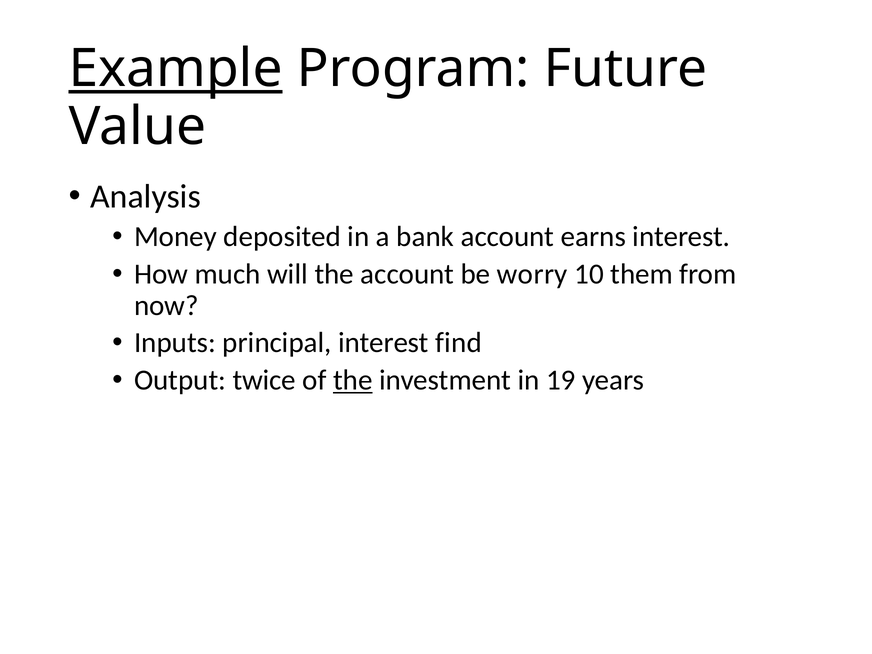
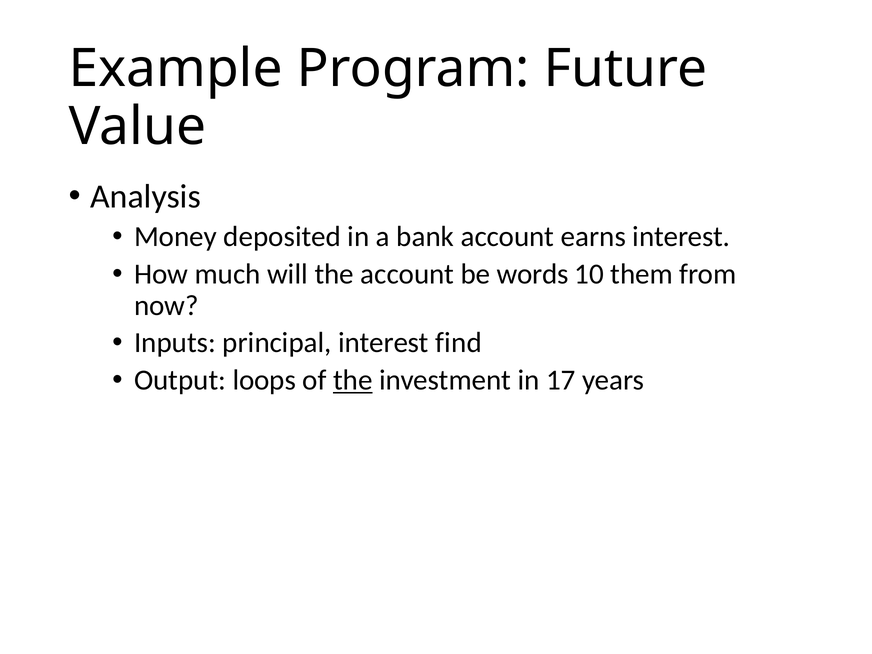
Example underline: present -> none
worry: worry -> words
twice: twice -> loops
19: 19 -> 17
